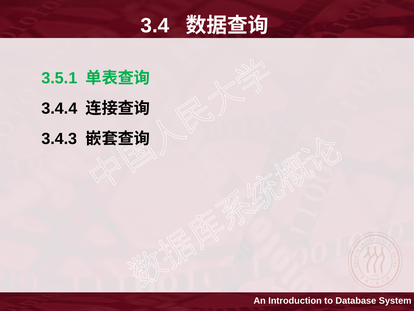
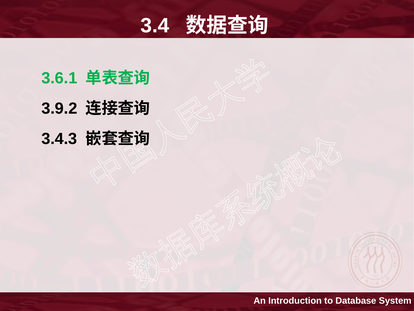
3.5.1: 3.5.1 -> 3.6.1
3.4.4: 3.4.4 -> 3.9.2
